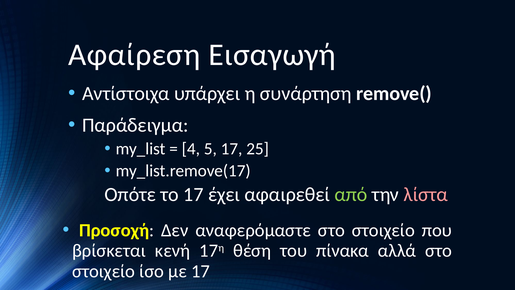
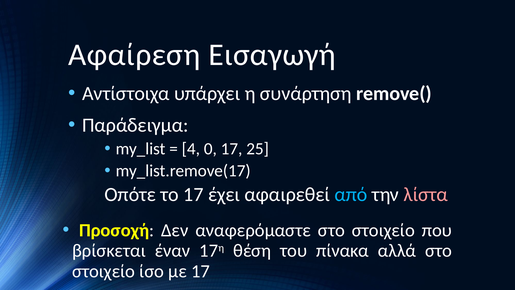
5: 5 -> 0
από colour: light green -> light blue
κενή: κενή -> έναν
